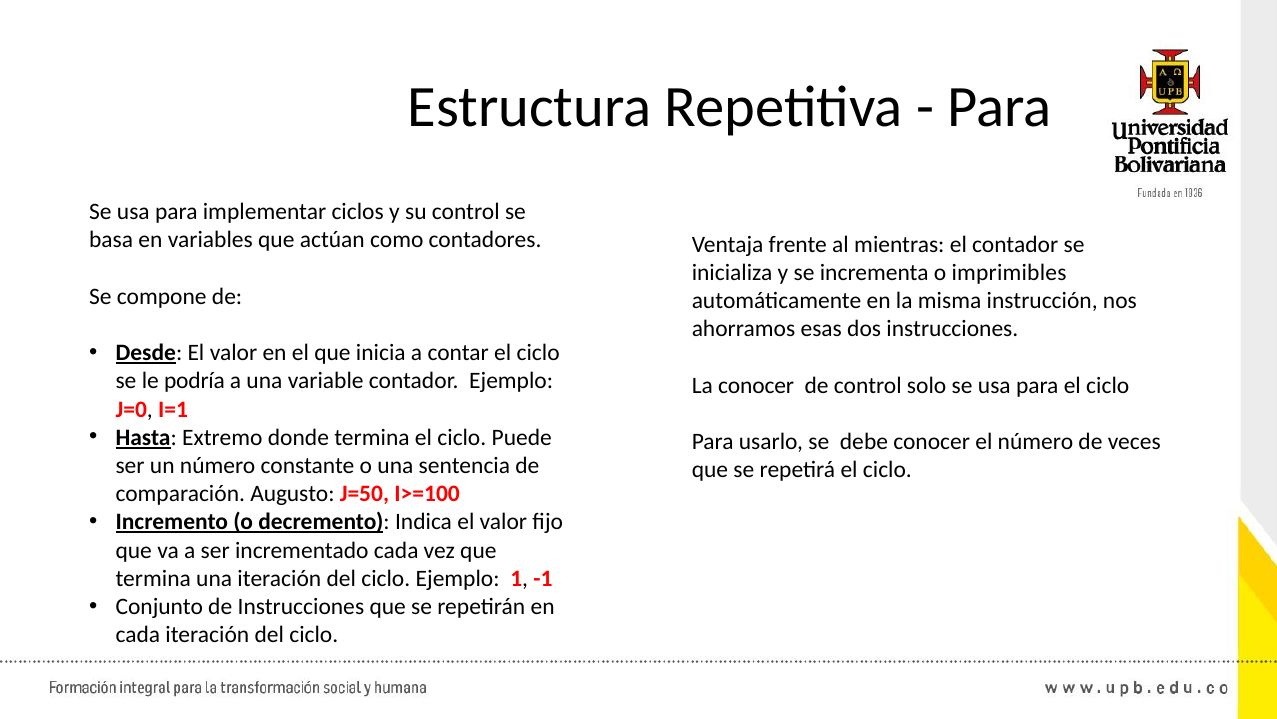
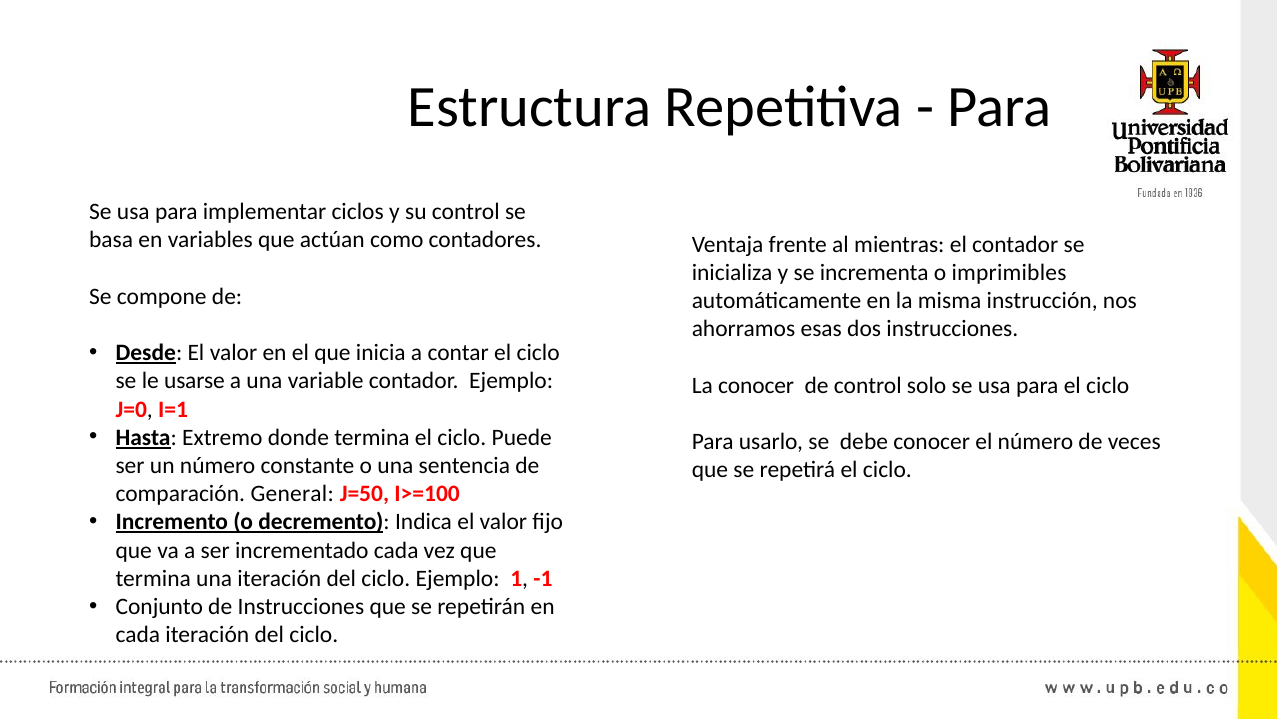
podría: podría -> usarse
Augusto: Augusto -> General
